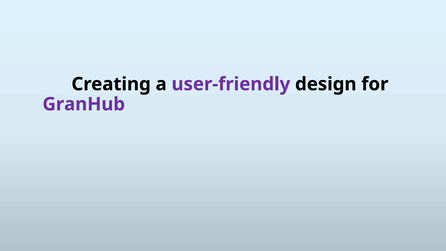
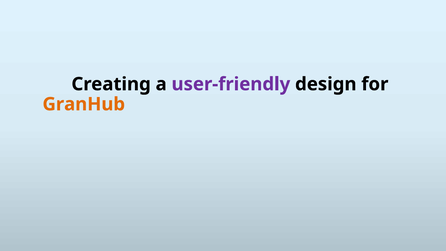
GranHub colour: purple -> orange
